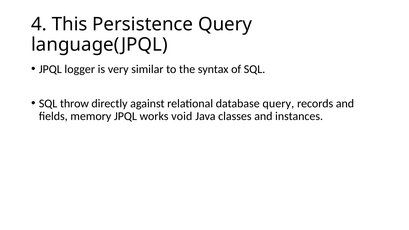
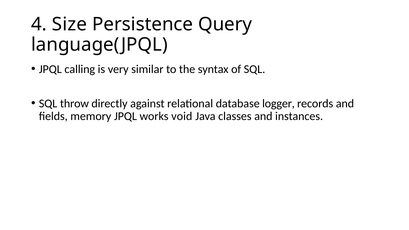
This: This -> Size
logger: logger -> calling
database query: query -> logger
